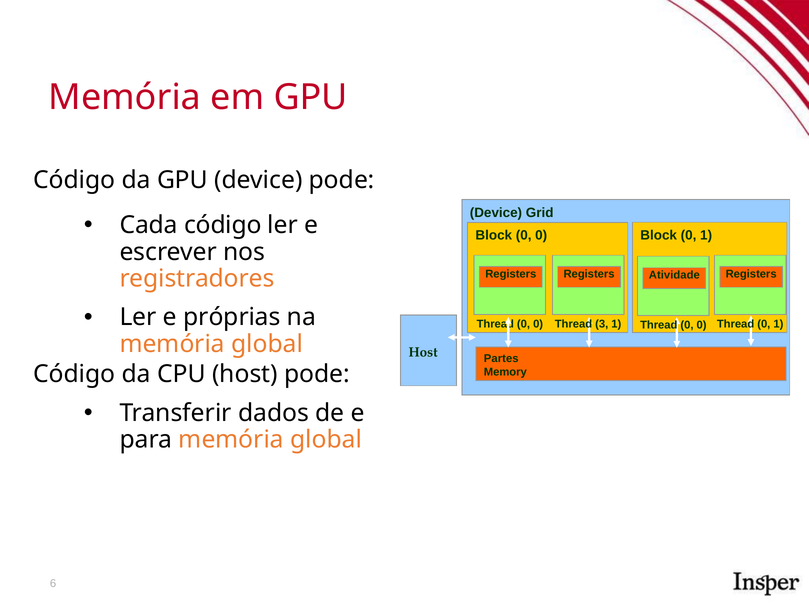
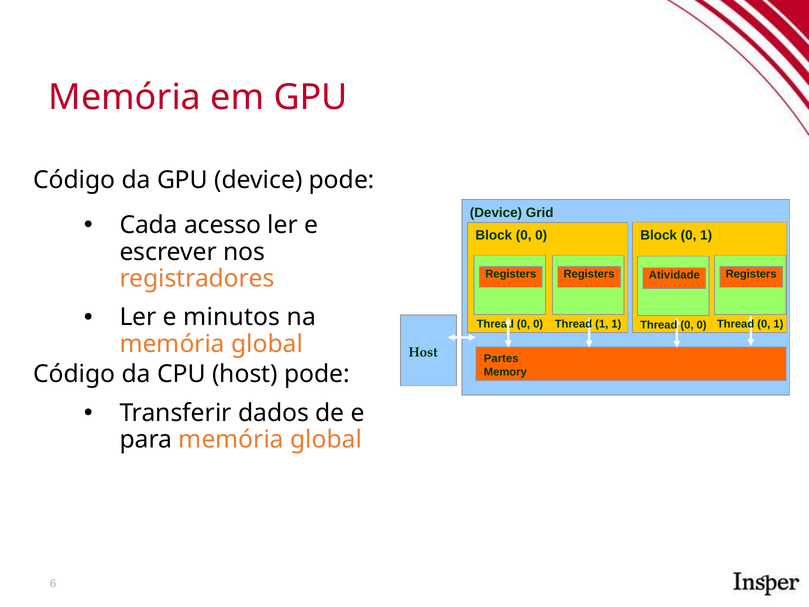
Cada código: código -> acesso
próprias: próprias -> minutos
Thread 3: 3 -> 1
